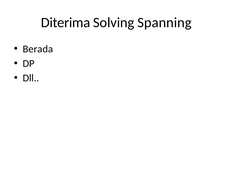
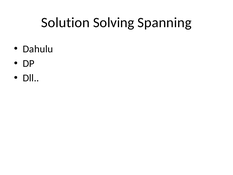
Diterima: Diterima -> Solution
Berada: Berada -> Dahulu
